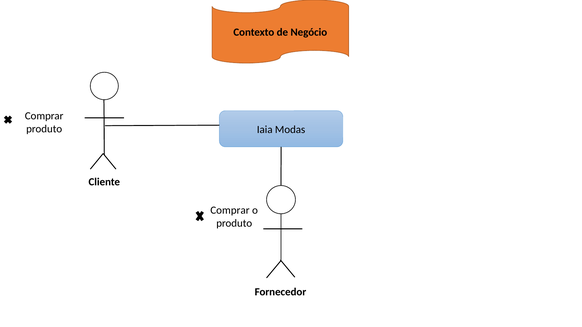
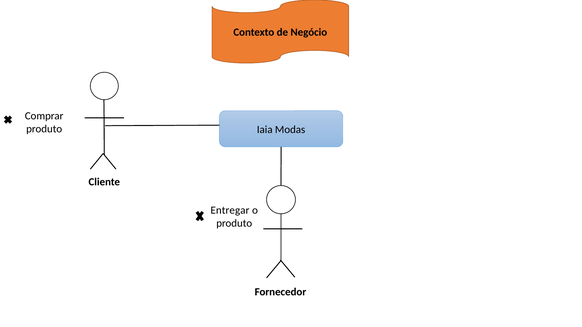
Comprar at (230, 211): Comprar -> Entregar
